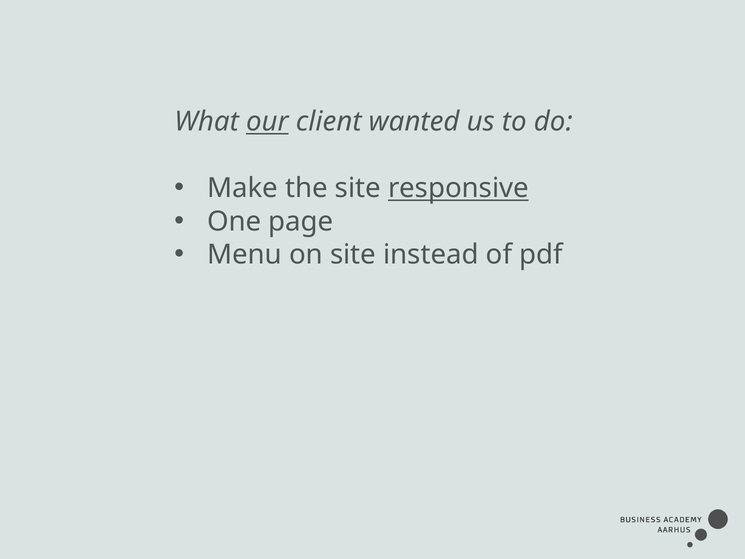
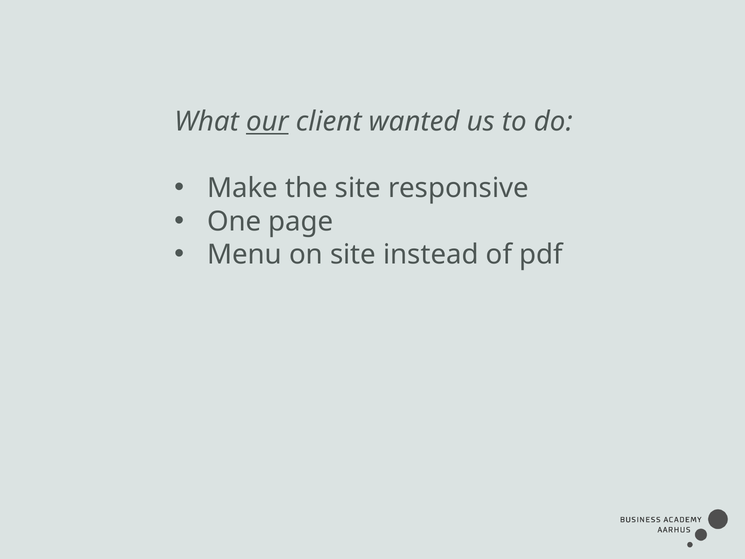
responsive underline: present -> none
